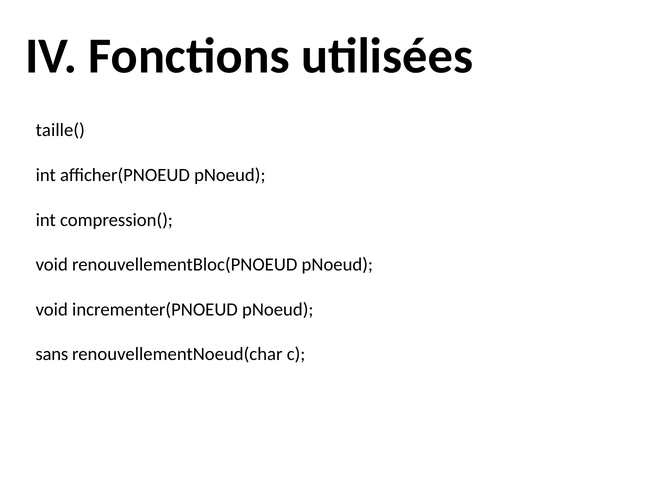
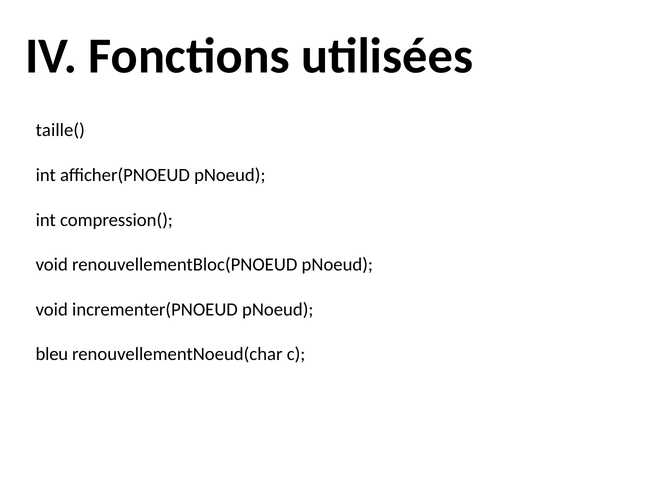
sans: sans -> bleu
